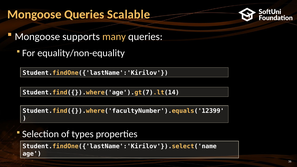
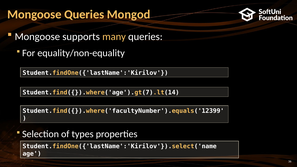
Scalable: Scalable -> Mongod
